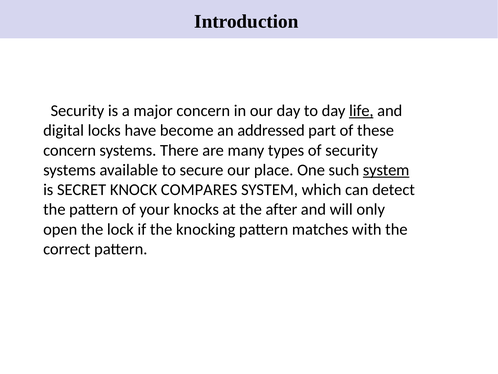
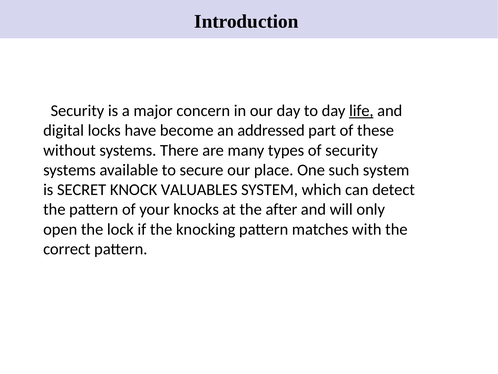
concern at (70, 150): concern -> without
system at (386, 170) underline: present -> none
COMPARES: COMPARES -> VALUABLES
